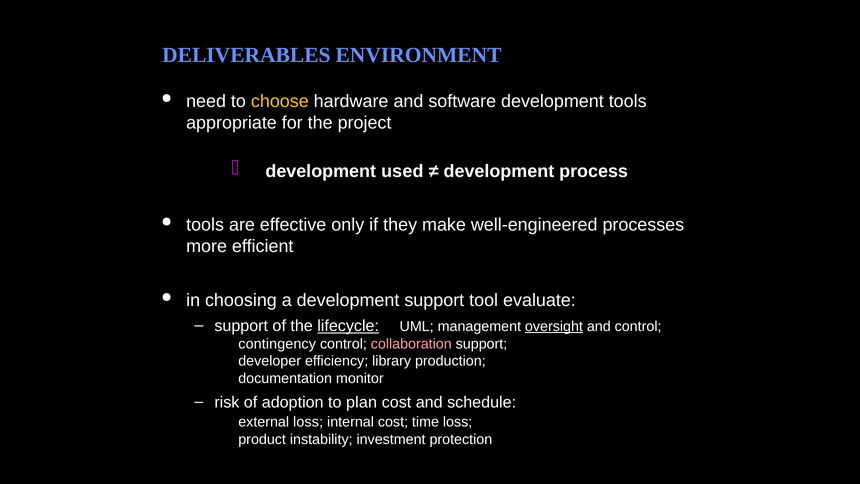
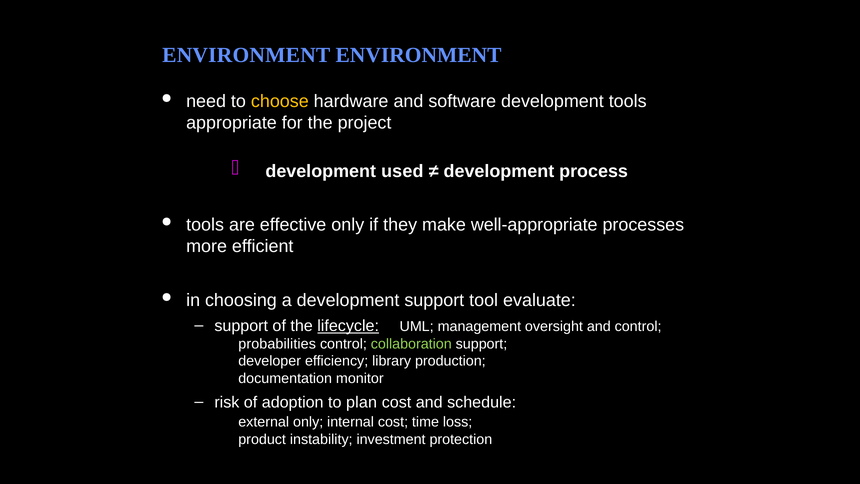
DELIVERABLES at (246, 55): DELIVERABLES -> ENVIRONMENT
well-engineered: well-engineered -> well-appropriate
oversight underline: present -> none
contingency: contingency -> probabilities
collaboration colour: pink -> light green
external loss: loss -> only
